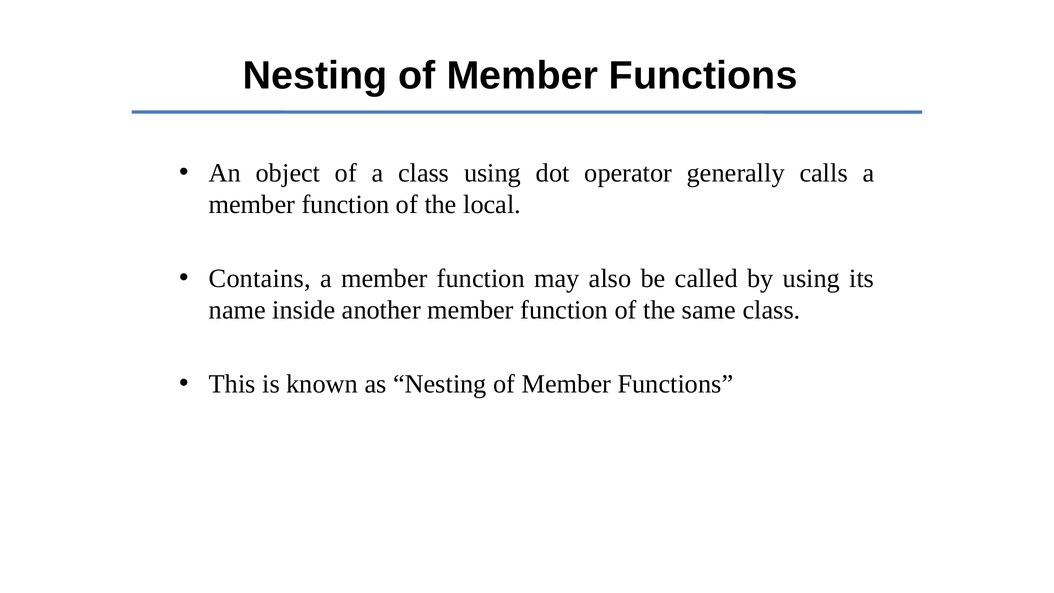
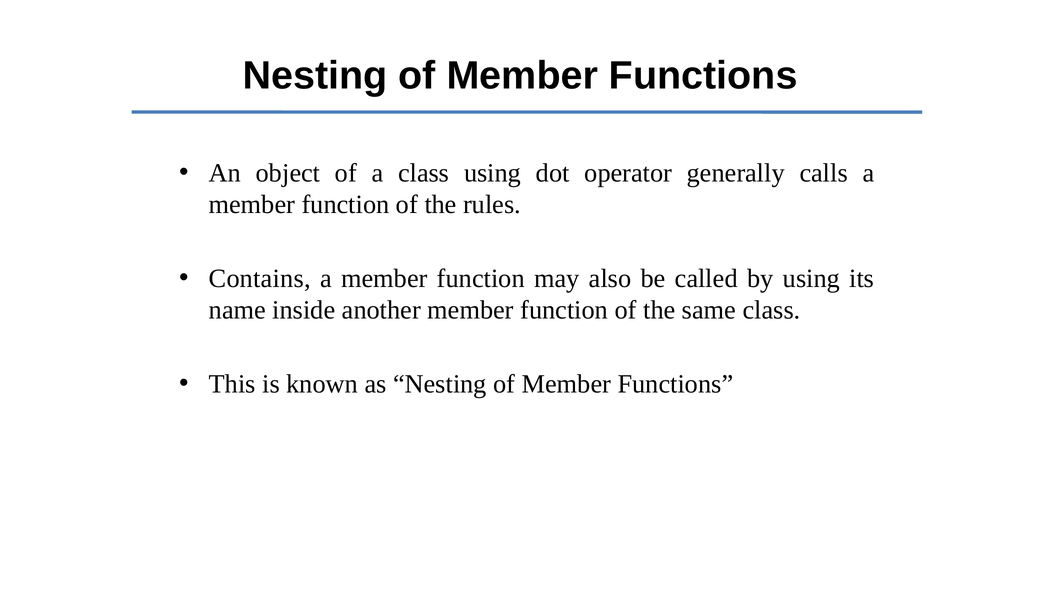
local: local -> rules
